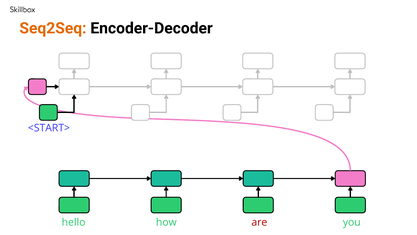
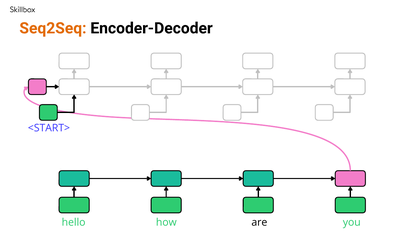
are colour: red -> black
